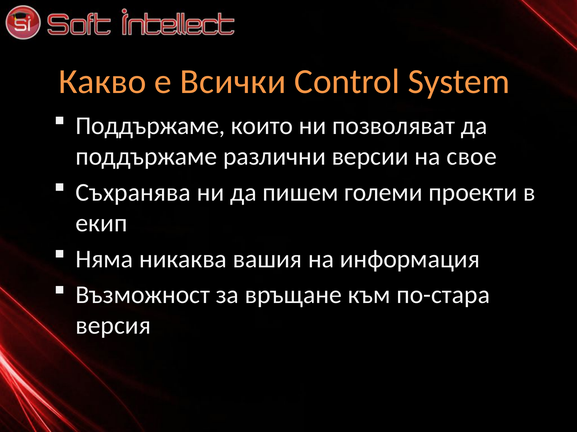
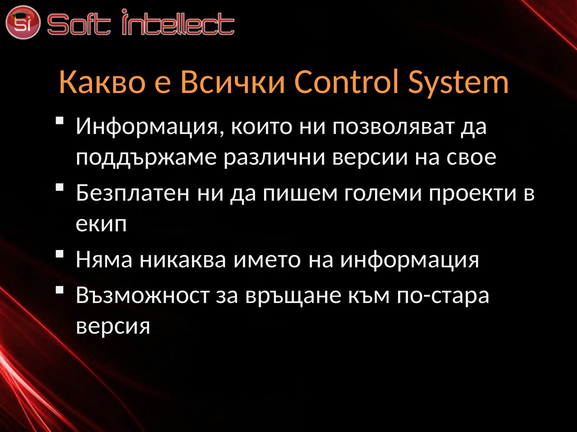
Поддържаме at (150, 126): Поддържаме -> Информация
Съхранява: Съхранява -> Безплатен
вашия: вашия -> името
